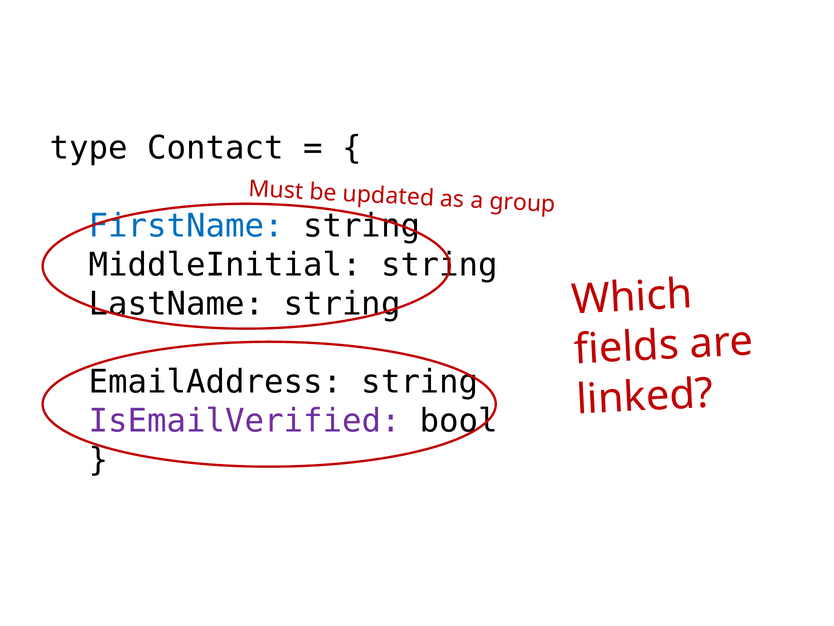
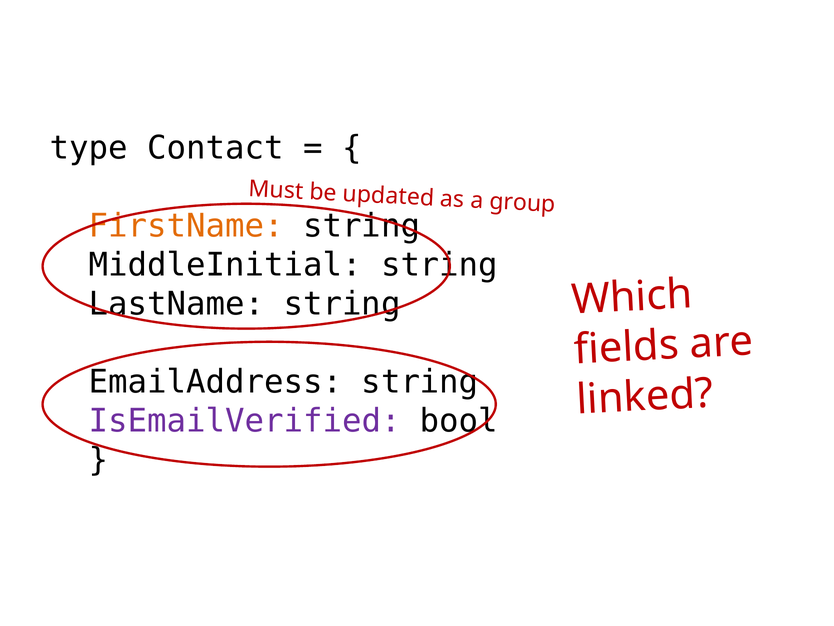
FirstName colour: blue -> orange
